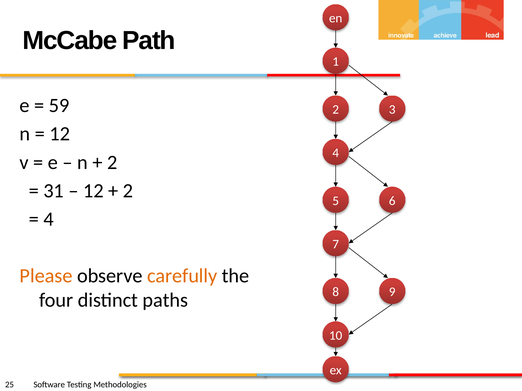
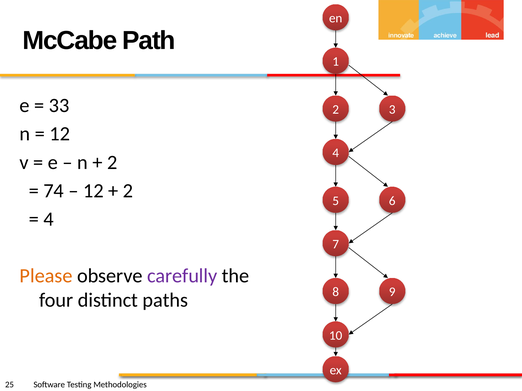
59: 59 -> 33
31: 31 -> 74
carefully colour: orange -> purple
